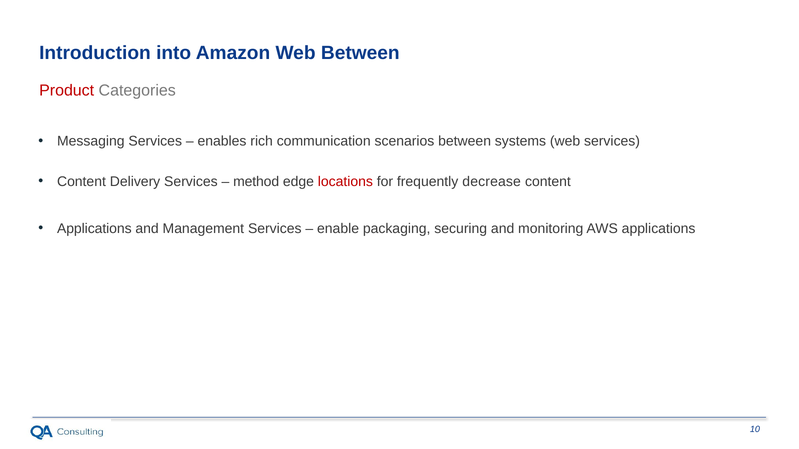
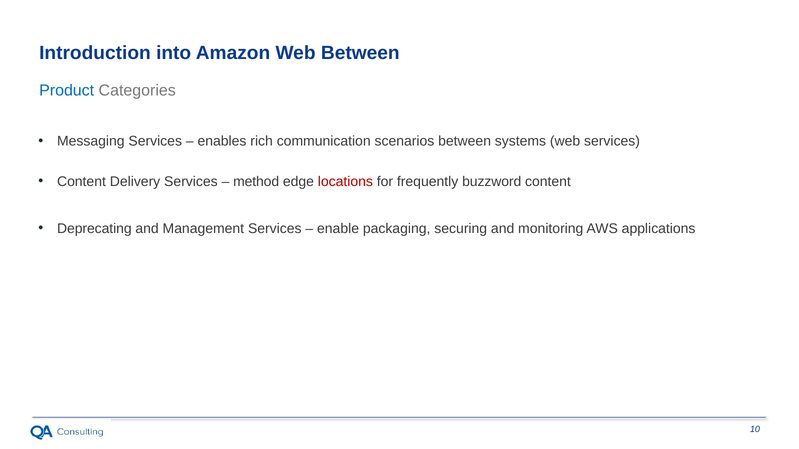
Product colour: red -> blue
decrease: decrease -> buzzword
Applications at (94, 229): Applications -> Deprecating
